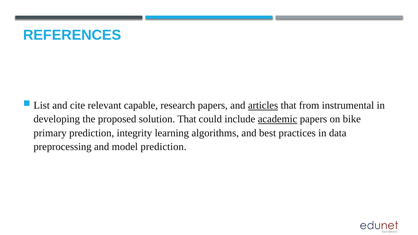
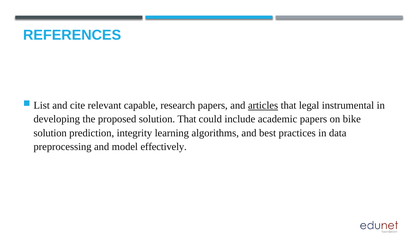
from: from -> legal
academic underline: present -> none
primary at (50, 133): primary -> solution
model prediction: prediction -> effectively
